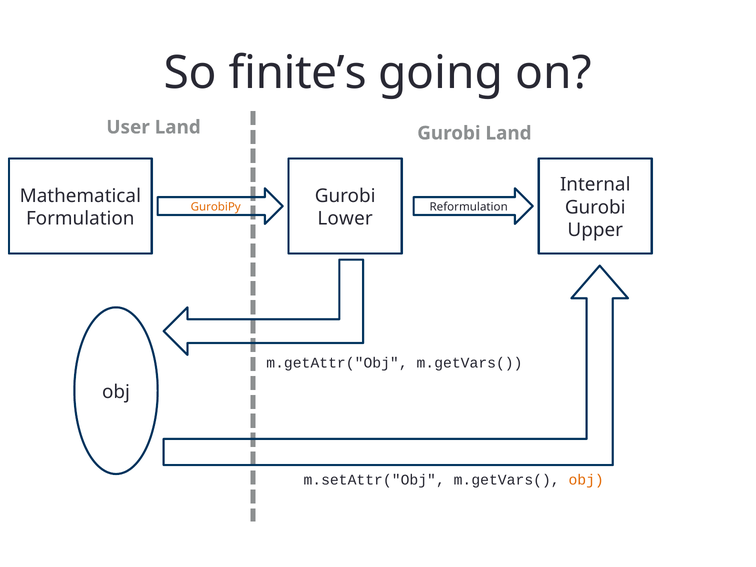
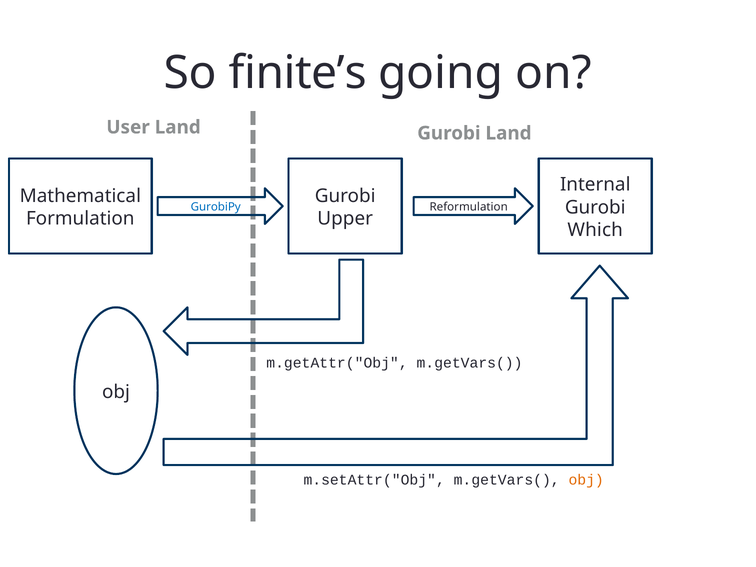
GurobiPy colour: orange -> blue
Lower: Lower -> Upper
Upper: Upper -> Which
